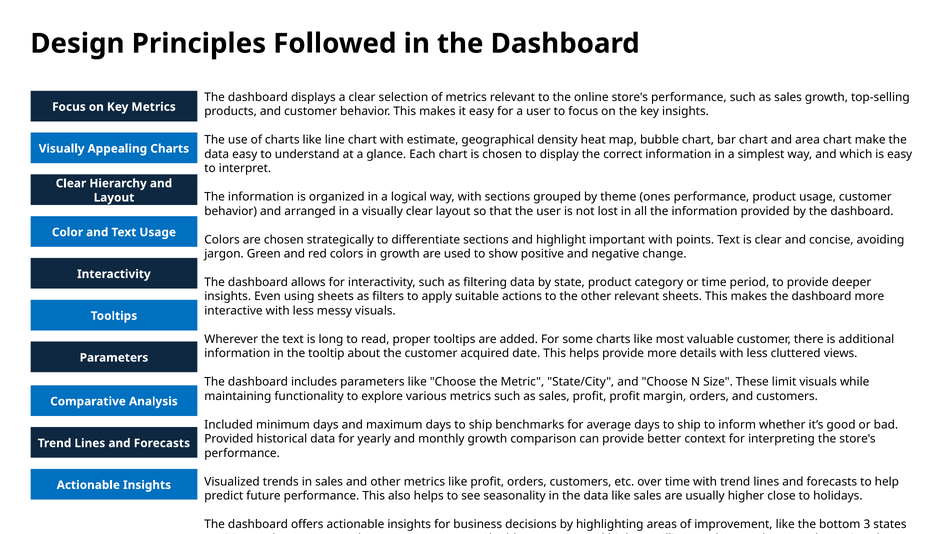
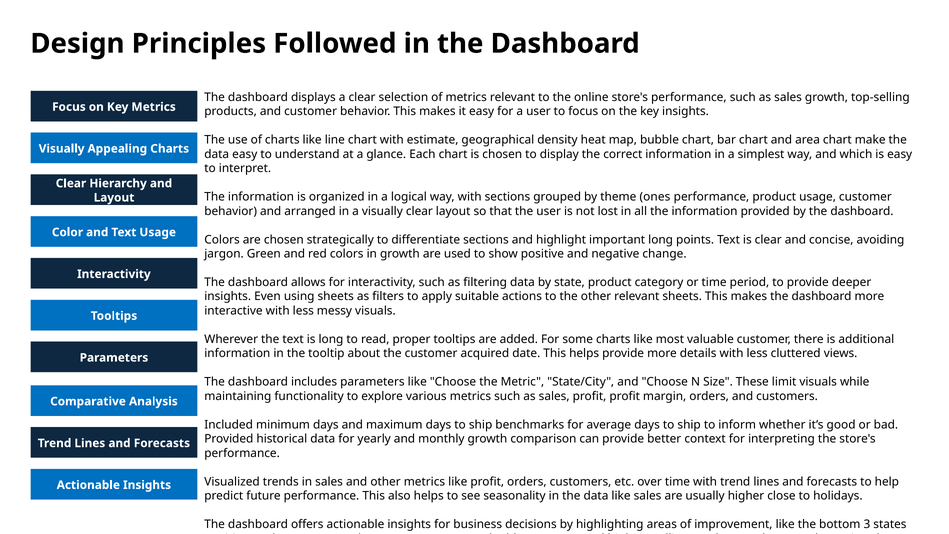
important with: with -> long
